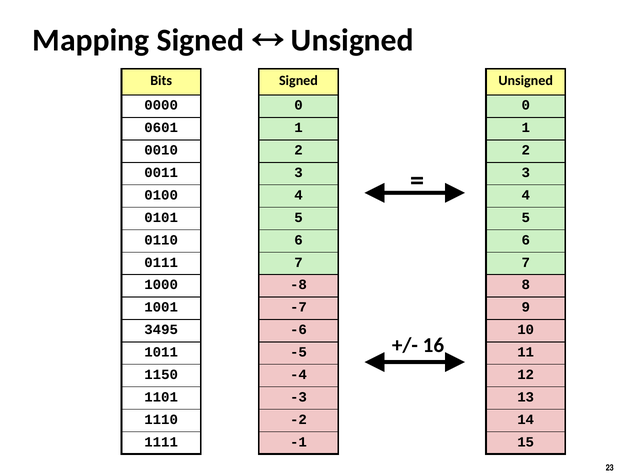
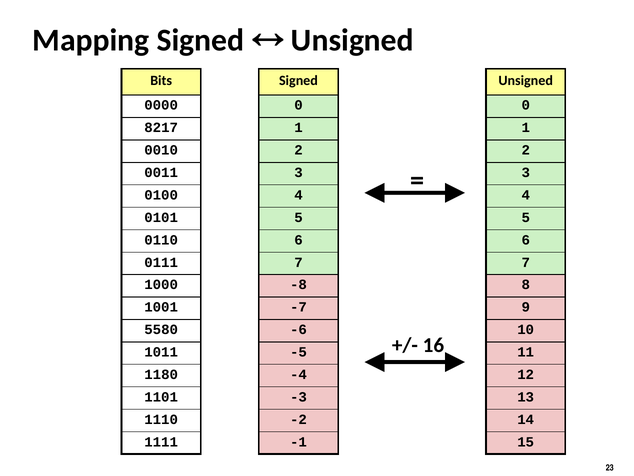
0601: 0601 -> 8217
3495: 3495 -> 5580
1150: 1150 -> 1180
